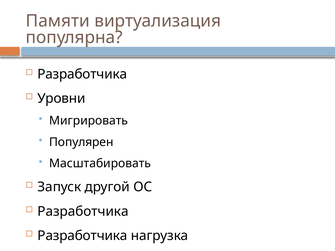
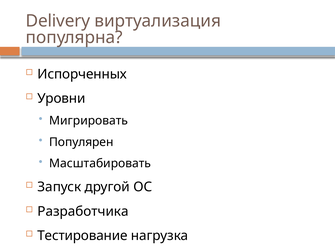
Памяти: Памяти -> Delivery
Разработчика at (82, 74): Разработчика -> Испорченных
Разработчика at (82, 236): Разработчика -> Тестирование
